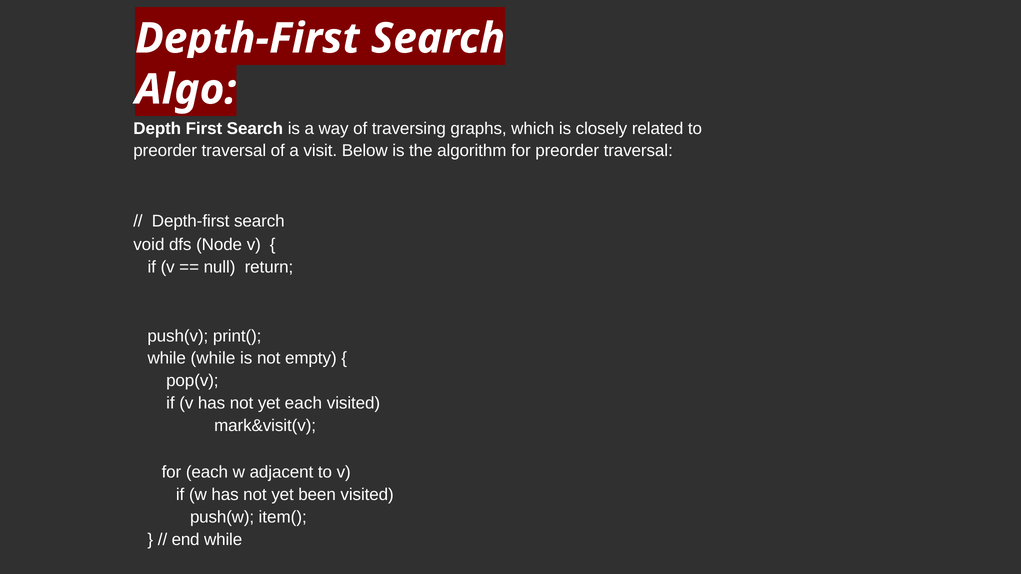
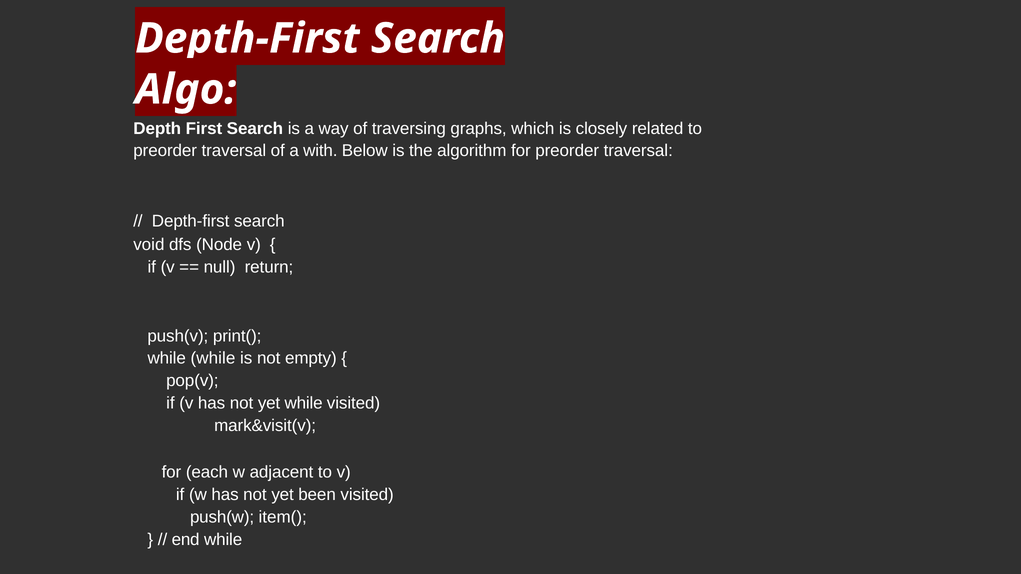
visit: visit -> with
yet each: each -> while
